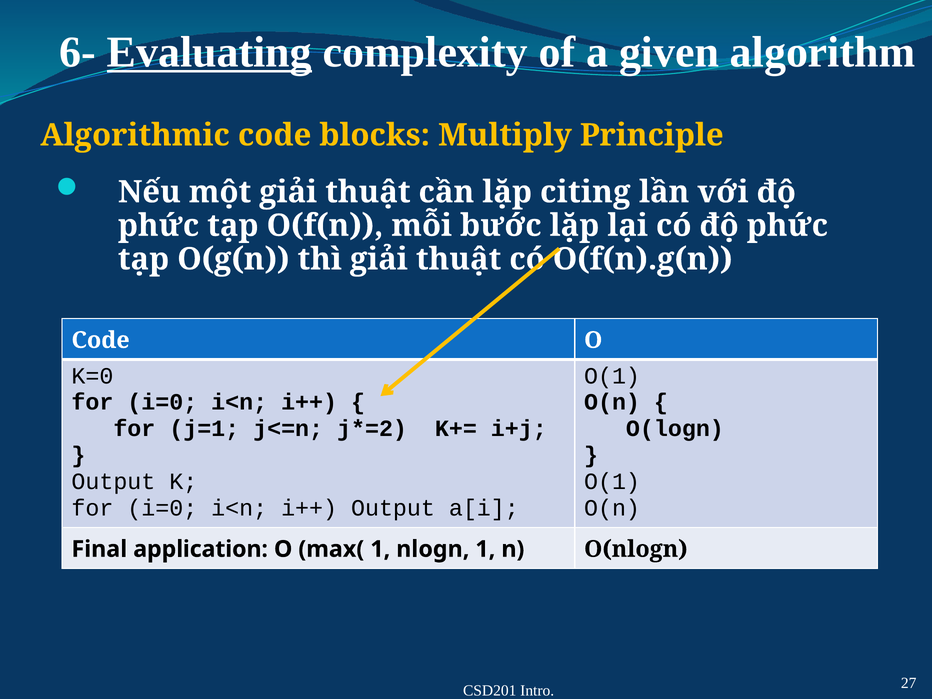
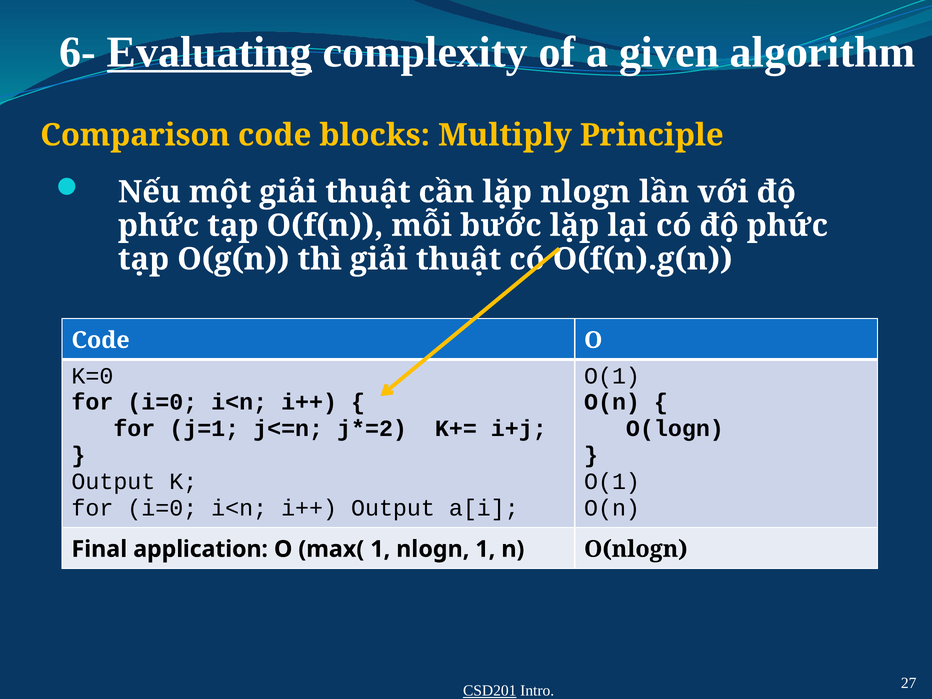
Algorithmic: Algorithmic -> Comparison
lặp citing: citing -> nlogn
CSD201 underline: none -> present
